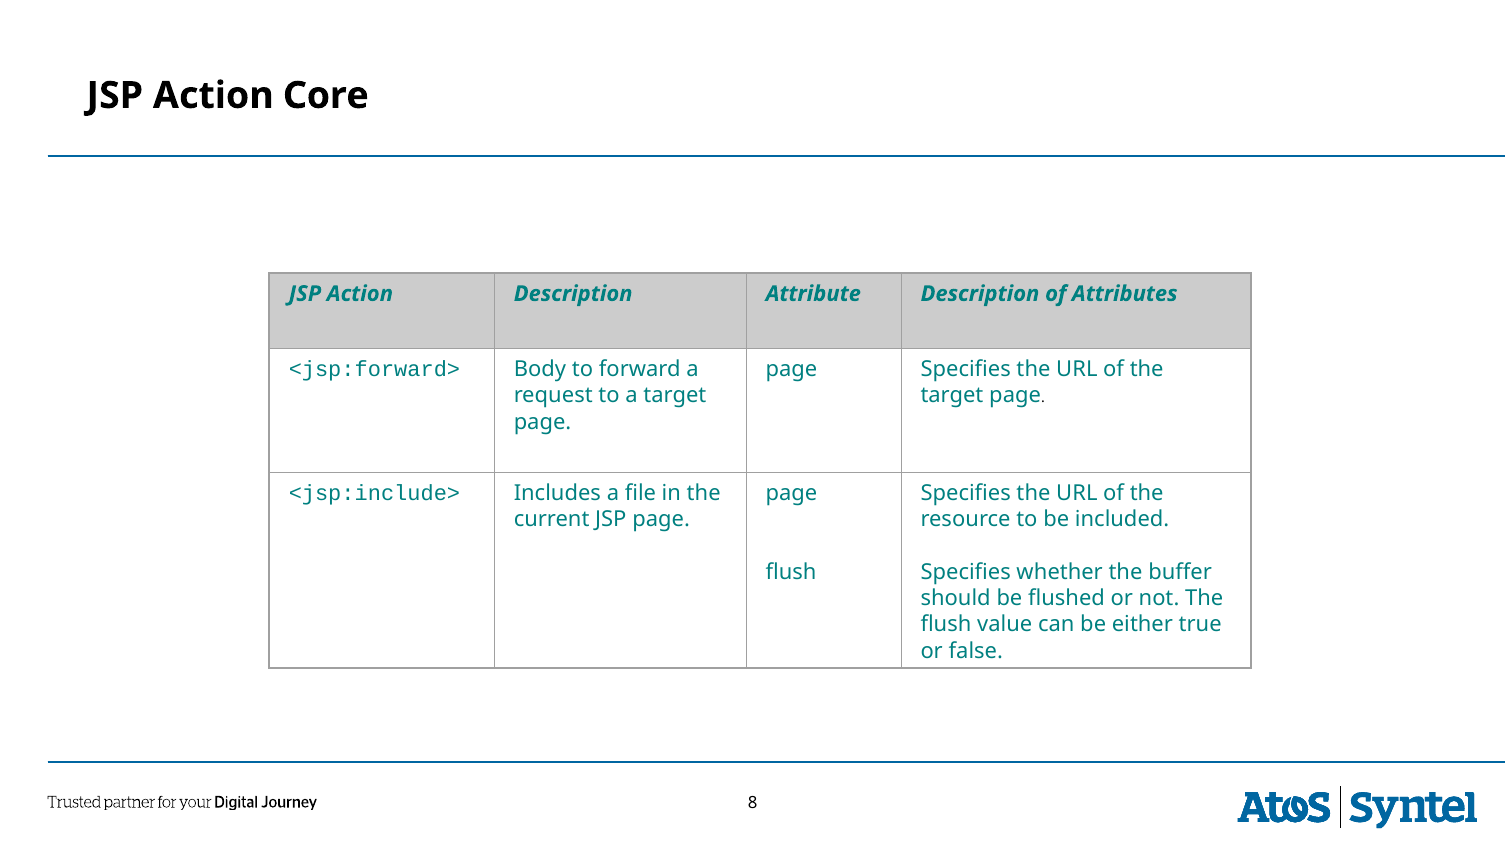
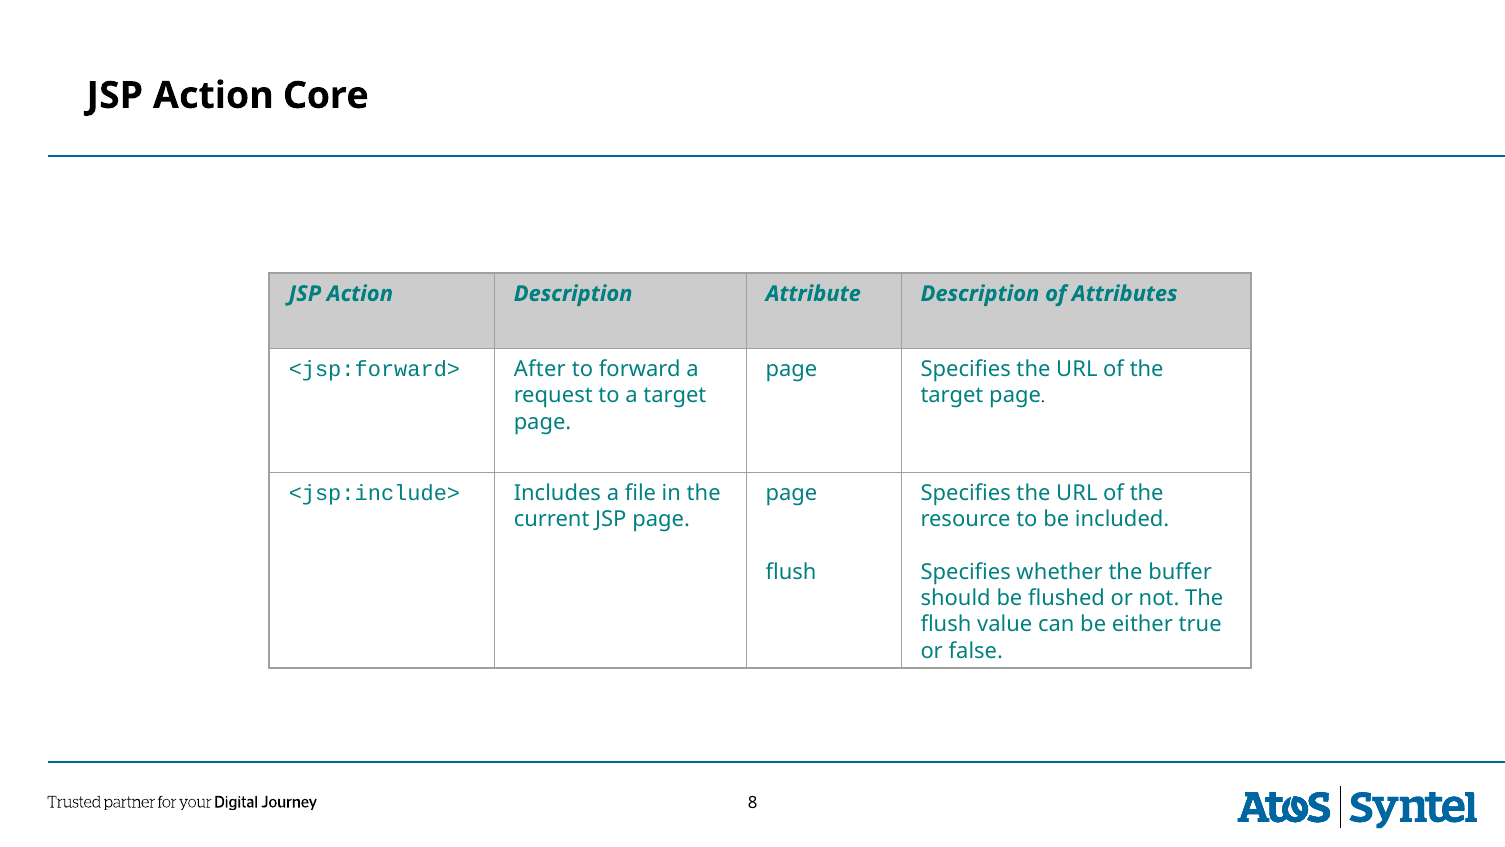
Body: Body -> After
